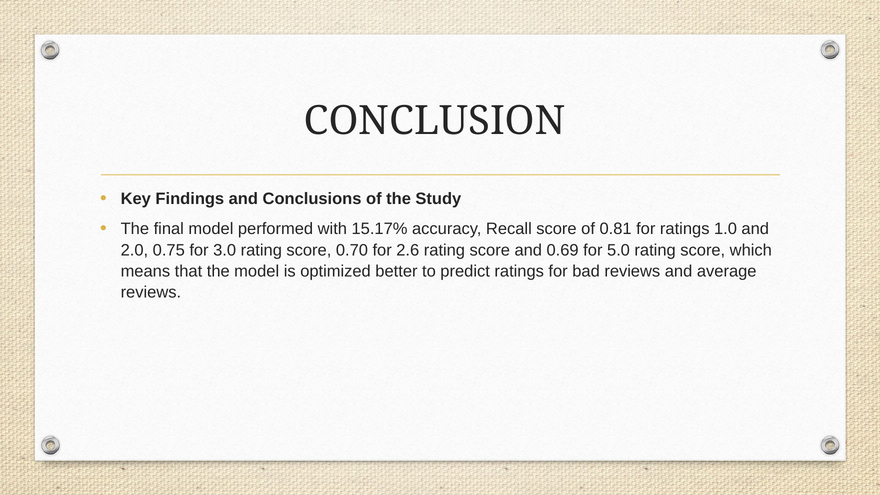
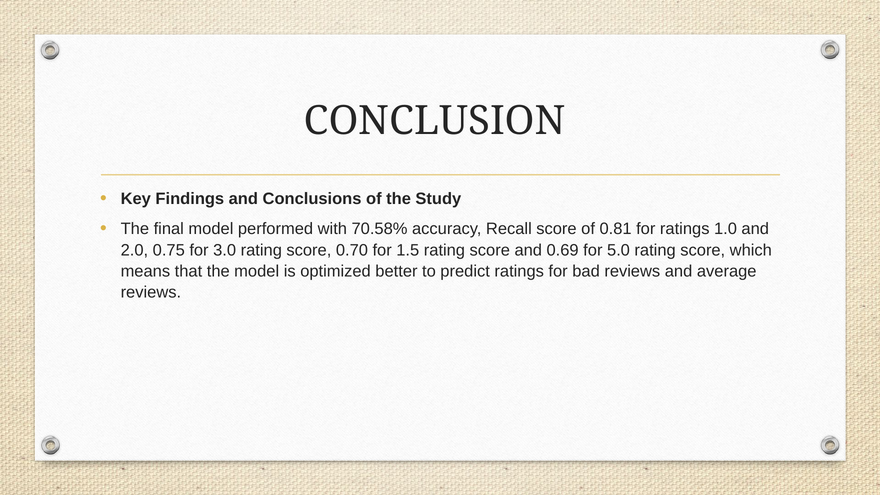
15.17%: 15.17% -> 70.58%
2.6: 2.6 -> 1.5
